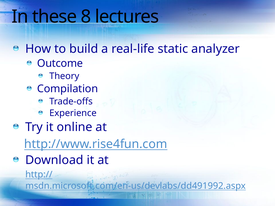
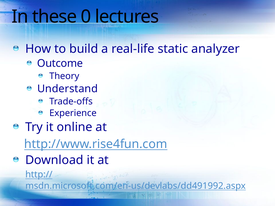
8: 8 -> 0
Compilation: Compilation -> Understand
